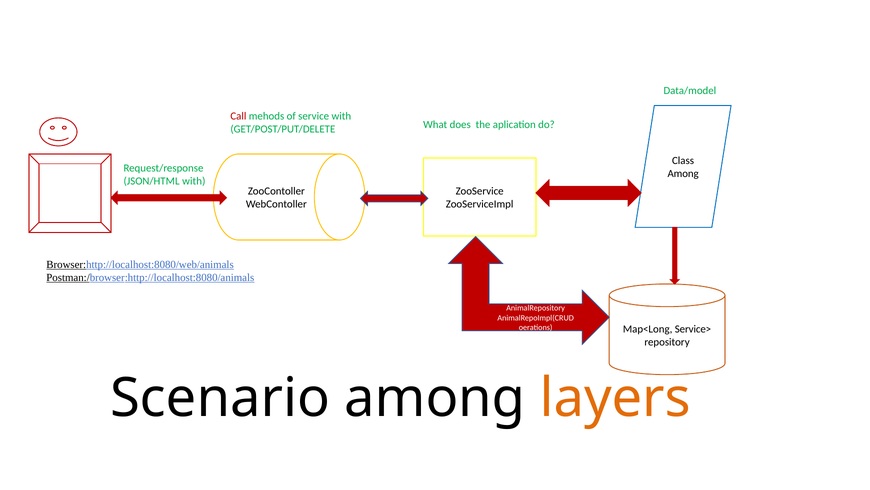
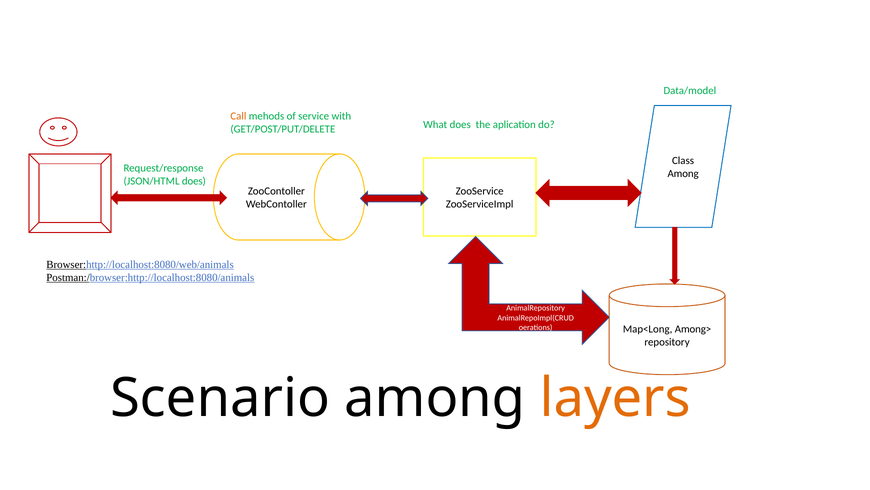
Call colour: red -> orange
JSON/HTML with: with -> does
Service>: Service> -> Among>
